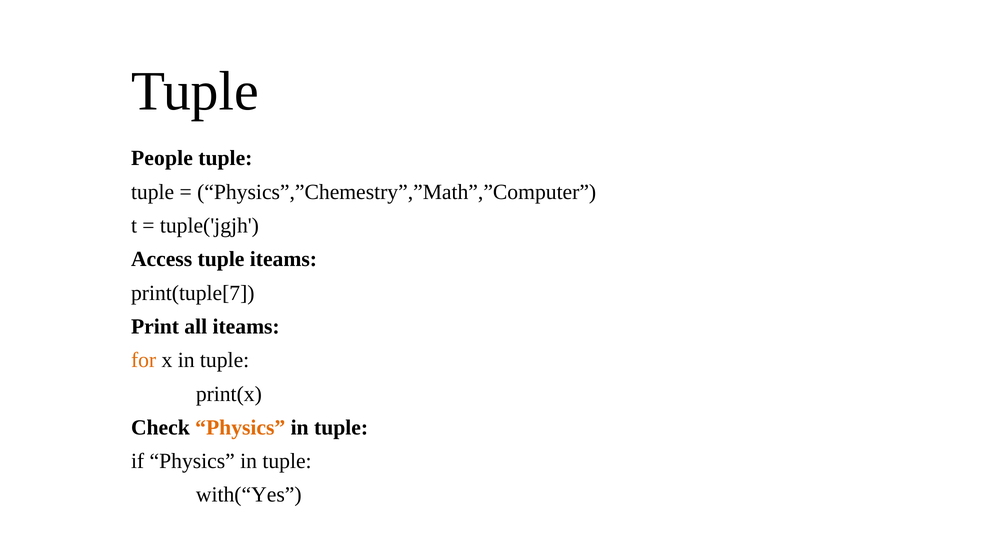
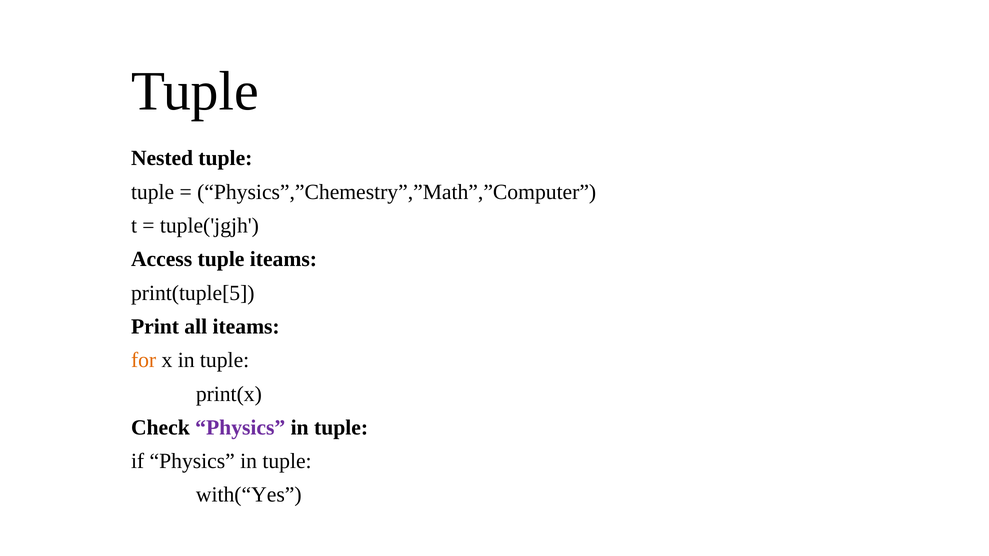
People: People -> Nested
print(tuple[7: print(tuple[7 -> print(tuple[5
Physics at (240, 428) colour: orange -> purple
